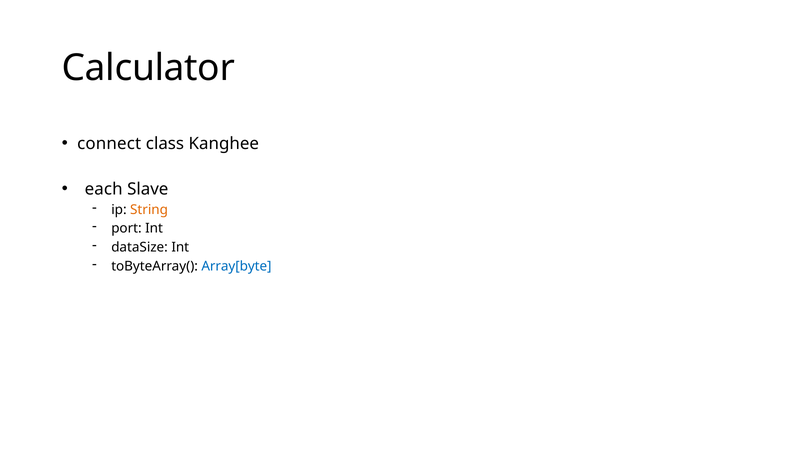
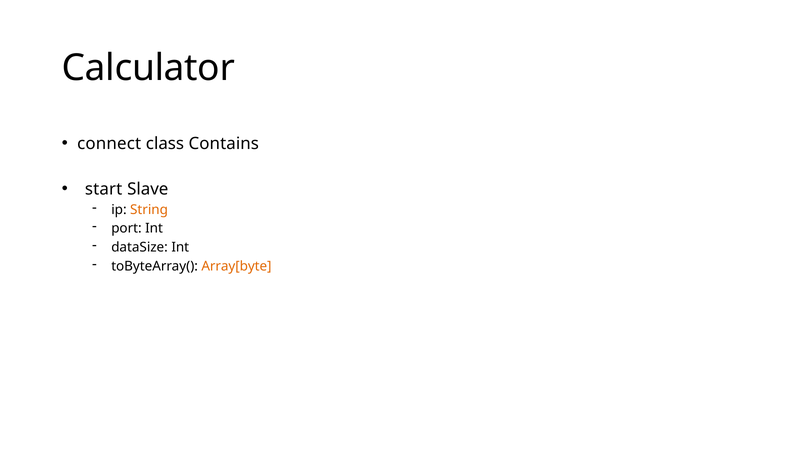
Kanghee: Kanghee -> Contains
each: each -> start
Array[byte colour: blue -> orange
